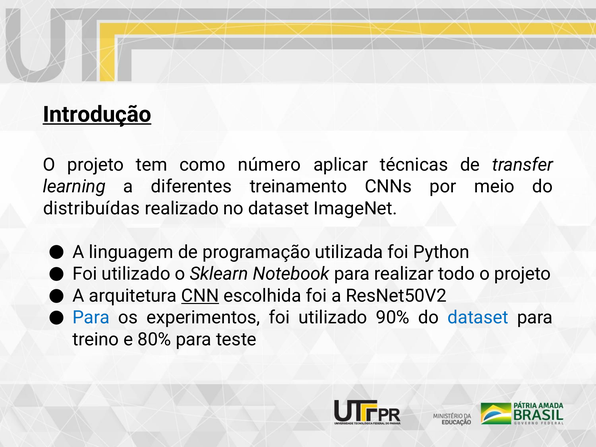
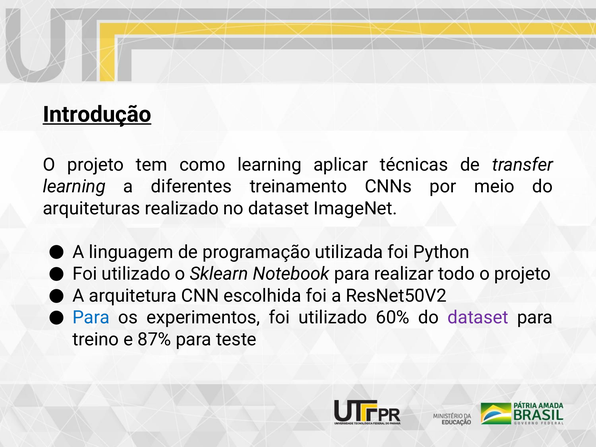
como número: número -> learning
distribuídas: distribuídas -> arquiteturas
CNN underline: present -> none
90%: 90% -> 60%
dataset at (478, 318) colour: blue -> purple
80%: 80% -> 87%
